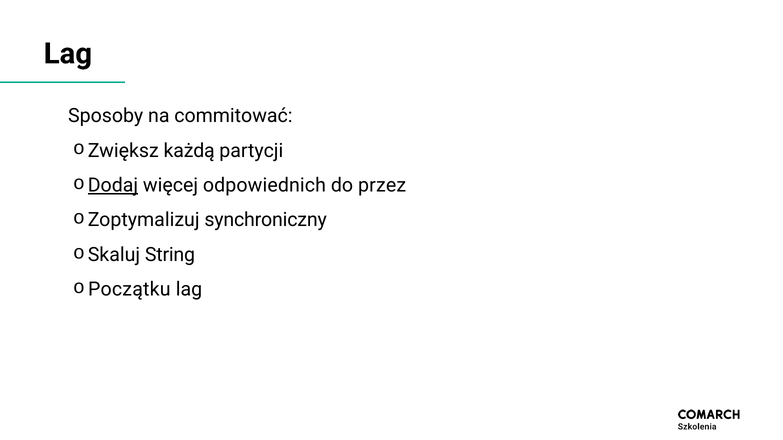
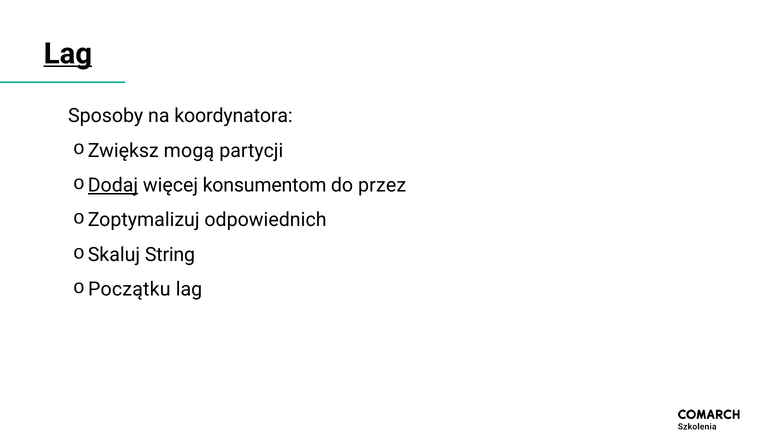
Lag at (68, 54) underline: none -> present
commitować: commitować -> koordynatora
każdą: każdą -> mogą
odpowiednich: odpowiednich -> konsumentom
synchroniczny: synchroniczny -> odpowiednich
